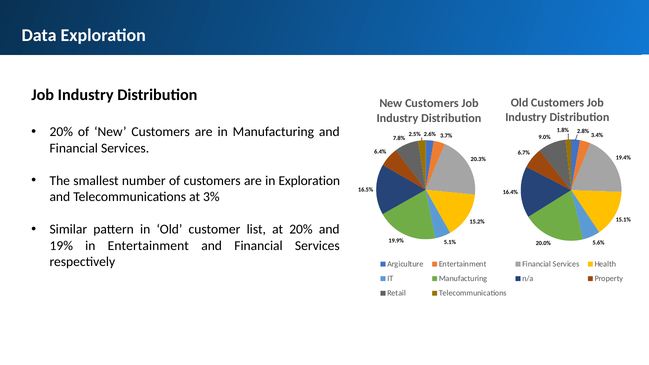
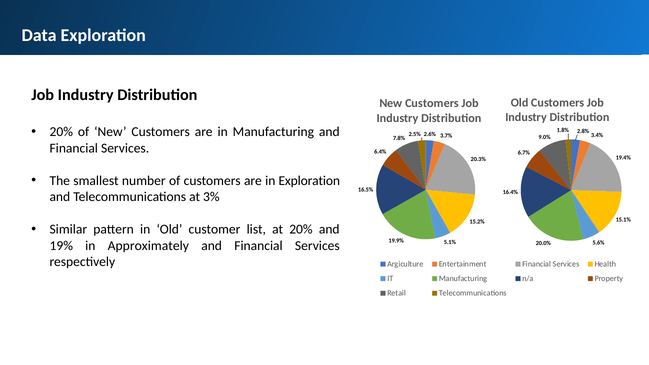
in Entertainment: Entertainment -> Approximately
